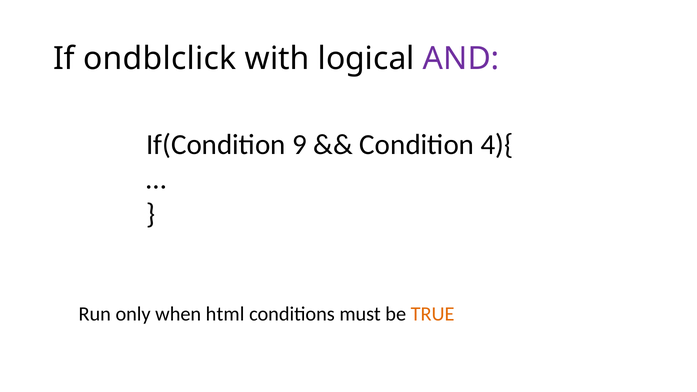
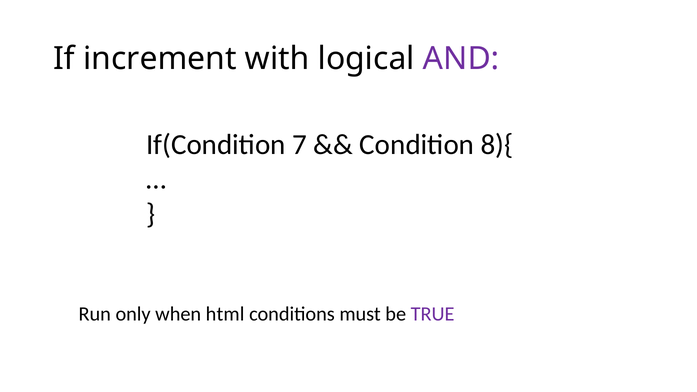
ondblclick: ondblclick -> increment
9: 9 -> 7
4){: 4){ -> 8){
TRUE colour: orange -> purple
